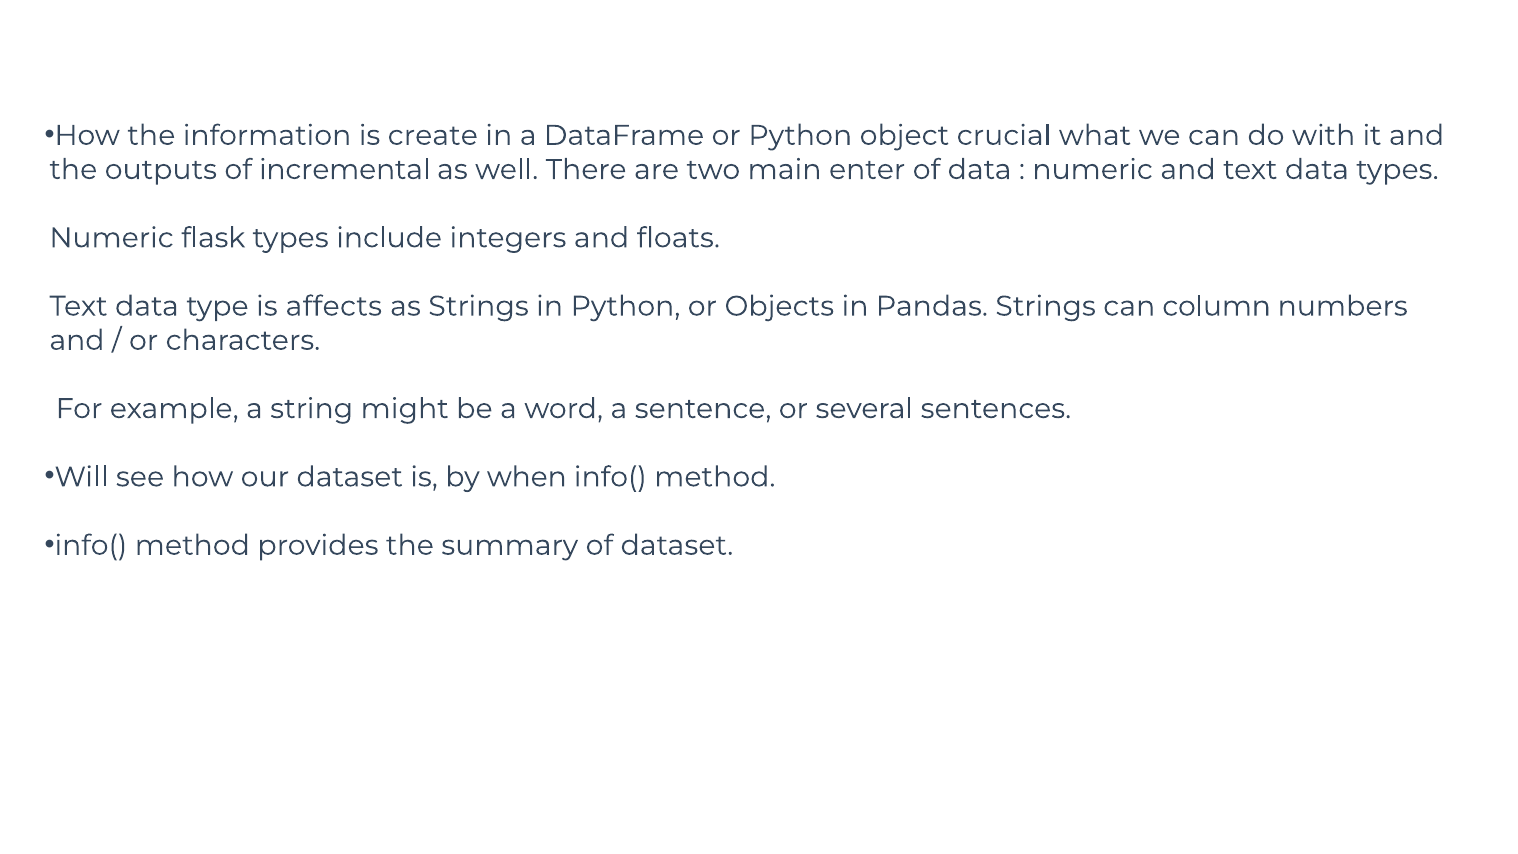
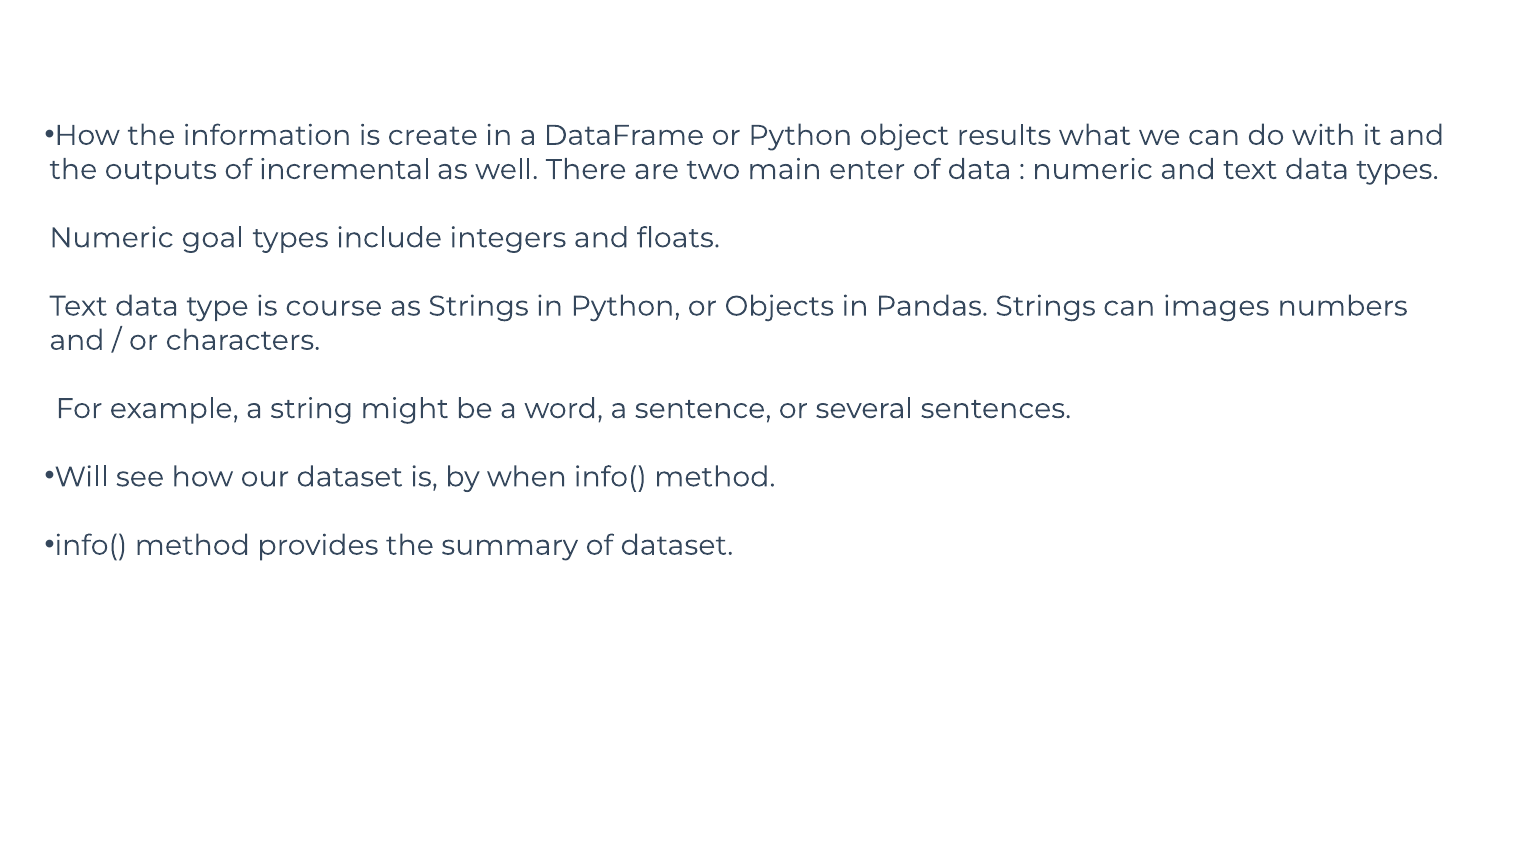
crucial: crucial -> results
flask: flask -> goal
affects: affects -> course
column: column -> images
